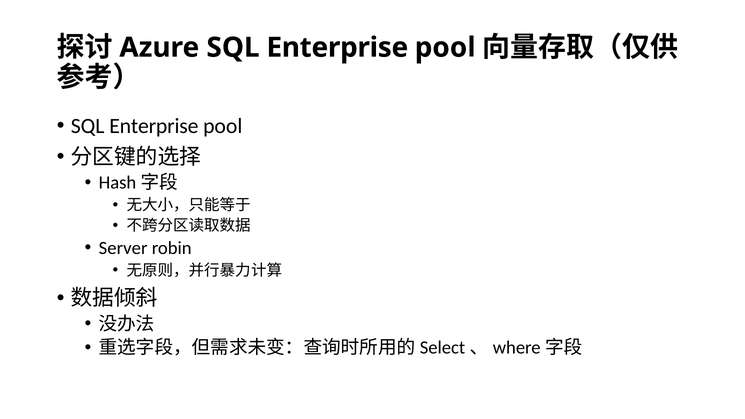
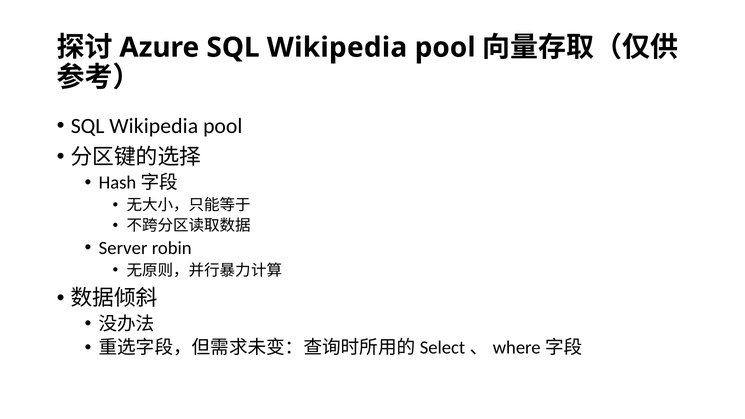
Enterprise at (337, 48): Enterprise -> Wikipedia
Enterprise at (154, 126): Enterprise -> Wikipedia
